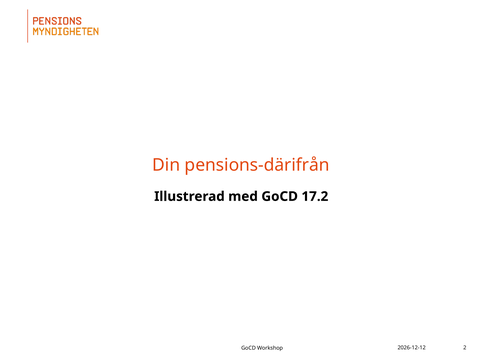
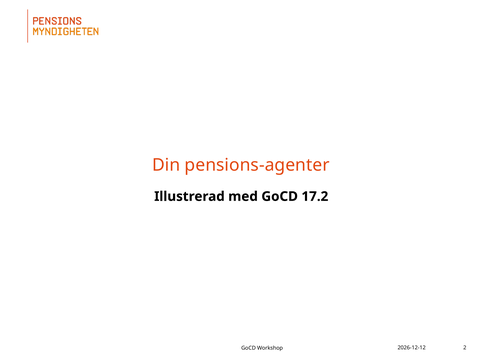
pensions-därifrån: pensions-därifrån -> pensions-agenter
